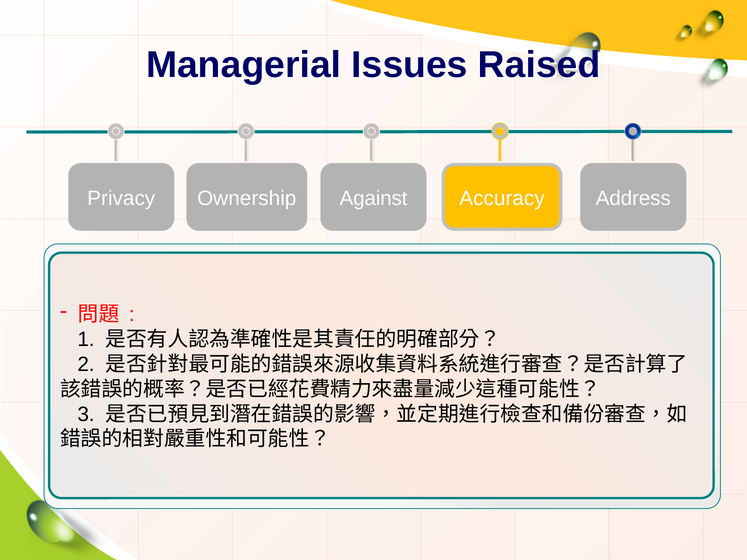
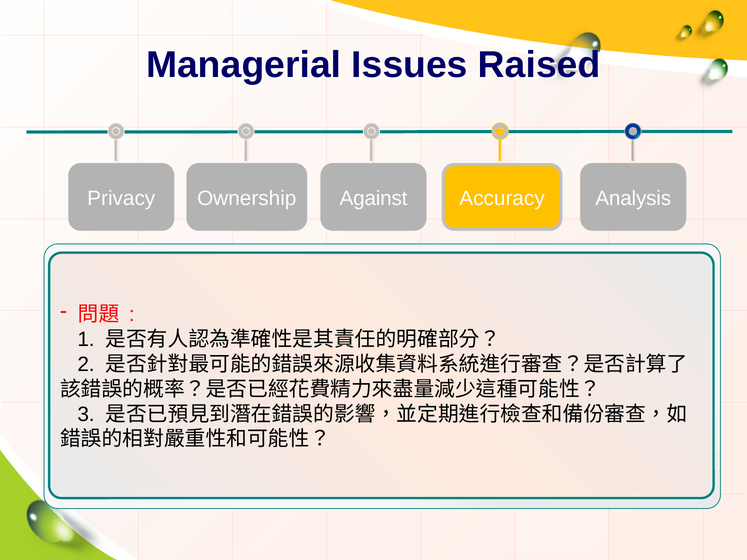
Address: Address -> Analysis
